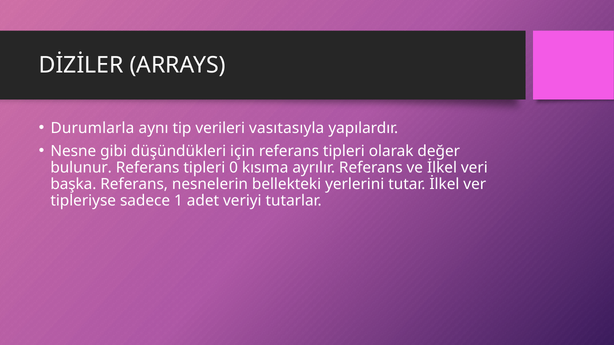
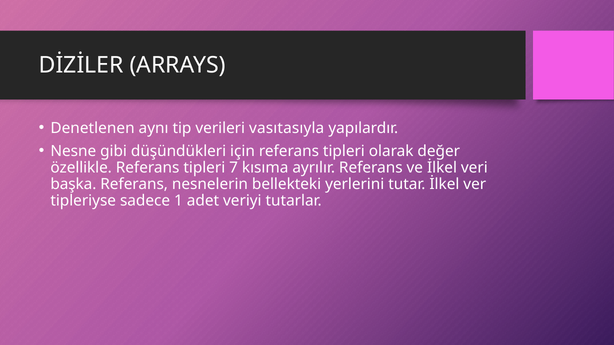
Durumlarla: Durumlarla -> Denetlenen
bulunur: bulunur -> özellikle
0: 0 -> 7
